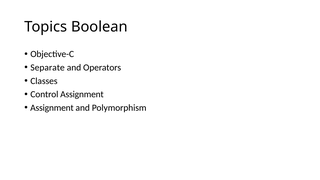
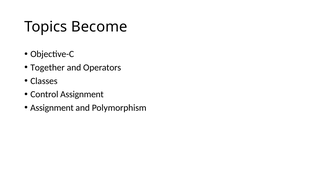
Boolean: Boolean -> Become
Separate: Separate -> Together
